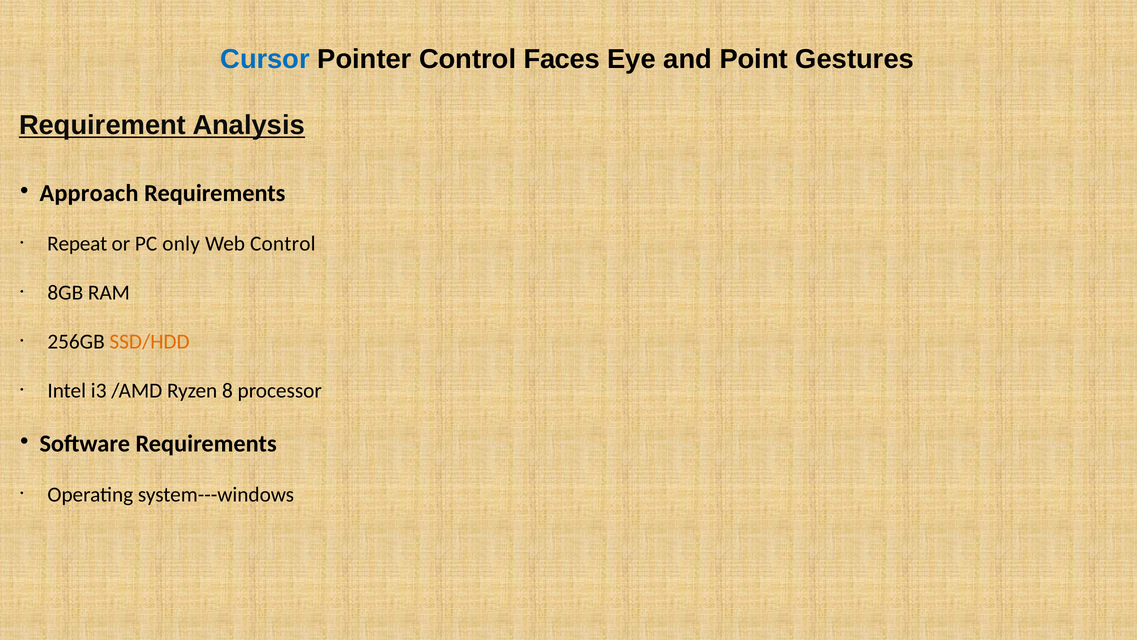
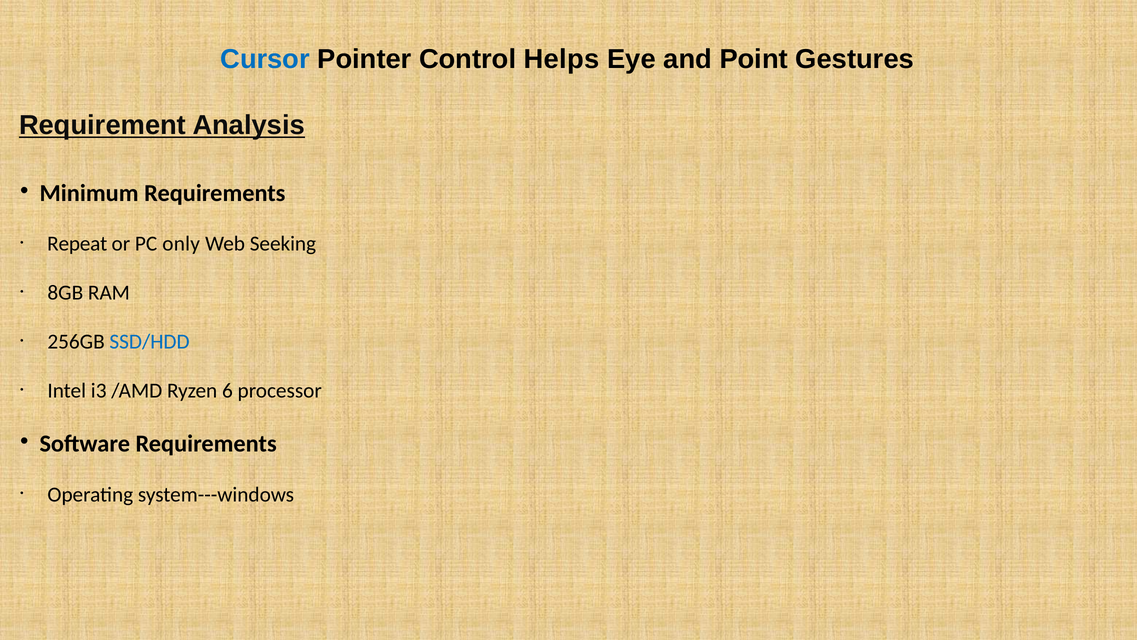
Faces: Faces -> Helps
Approach: Approach -> Minimum
Web Control: Control -> Seeking
SSD/HDD colour: orange -> blue
8: 8 -> 6
